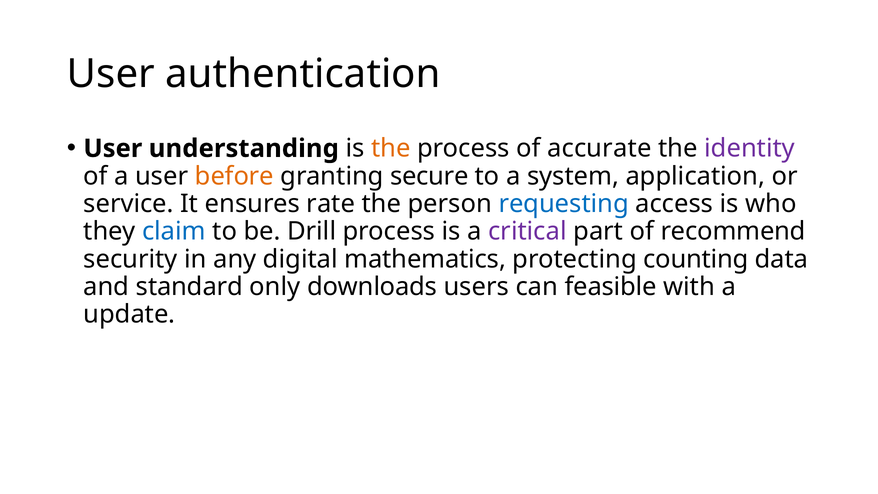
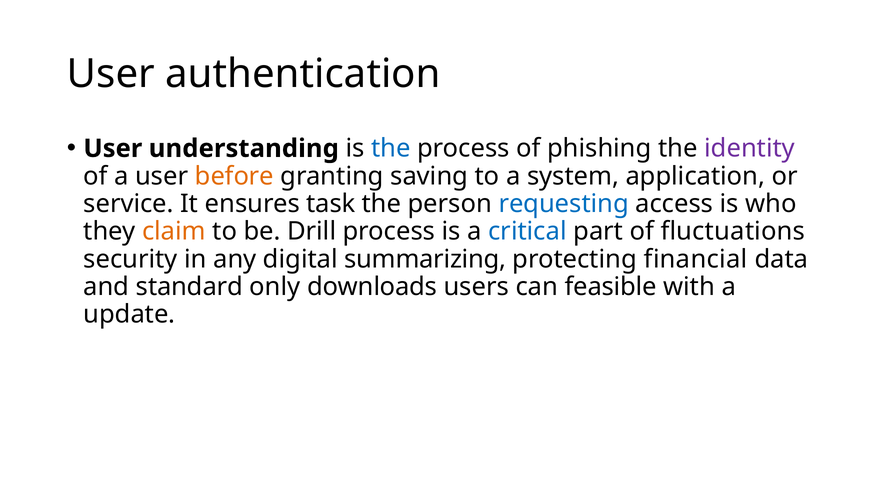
the at (391, 148) colour: orange -> blue
accurate: accurate -> phishing
secure: secure -> saving
rate: rate -> task
claim colour: blue -> orange
critical colour: purple -> blue
recommend: recommend -> fluctuations
mathematics: mathematics -> summarizing
counting: counting -> financial
